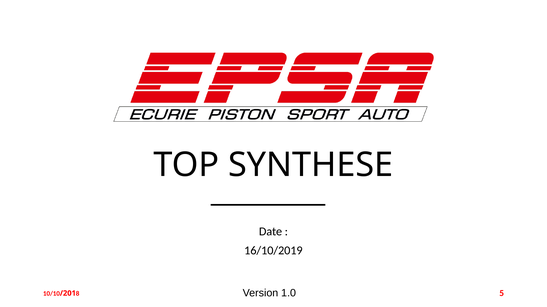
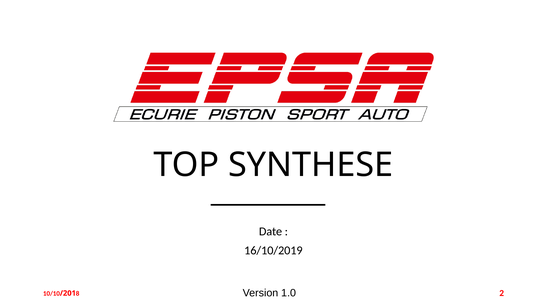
5: 5 -> 2
